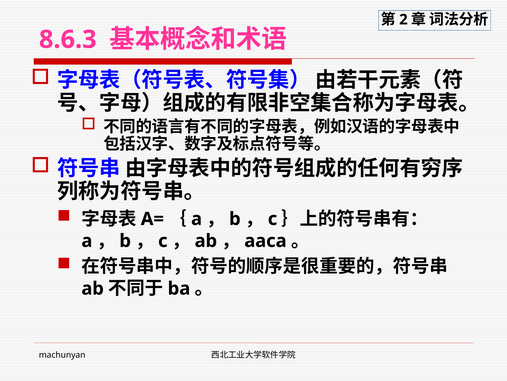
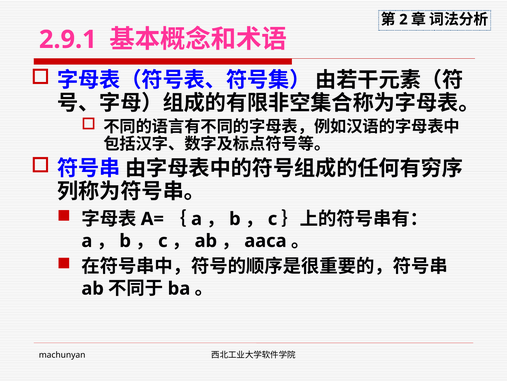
8.6.3: 8.6.3 -> 2.9.1
